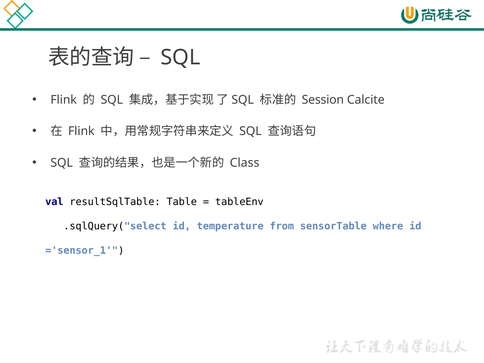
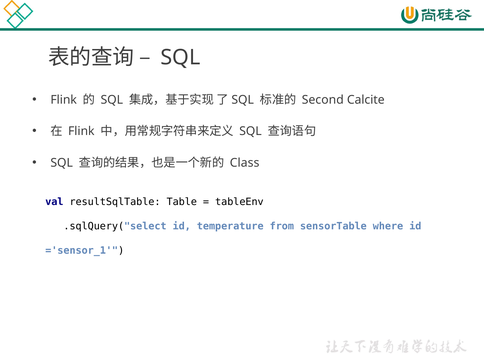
Session: Session -> Second
